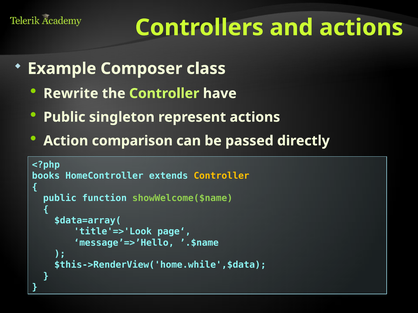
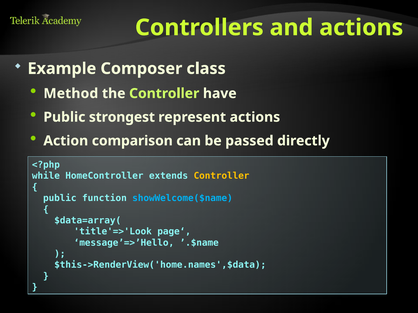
Rewrite: Rewrite -> Method
singleton: singleton -> strongest
books: books -> while
showWelcome($name colour: light green -> light blue
$this->RenderView('home.while',$data: $this->RenderView('home.while',$data -> $this->RenderView('home.names',$data
